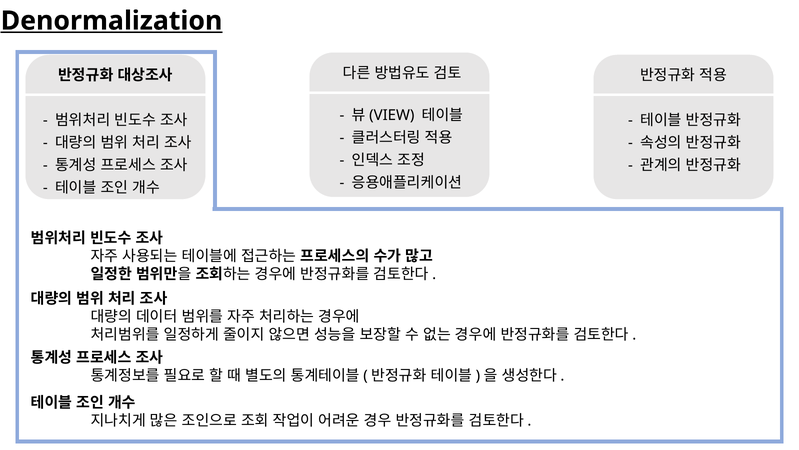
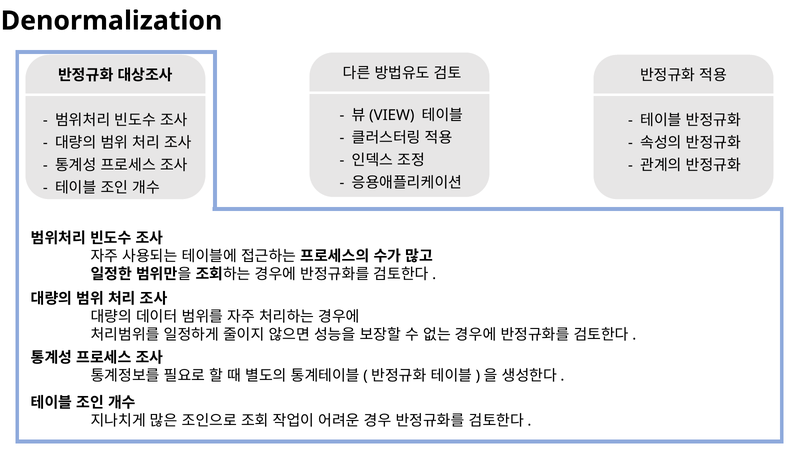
Denormalization underline: present -> none
